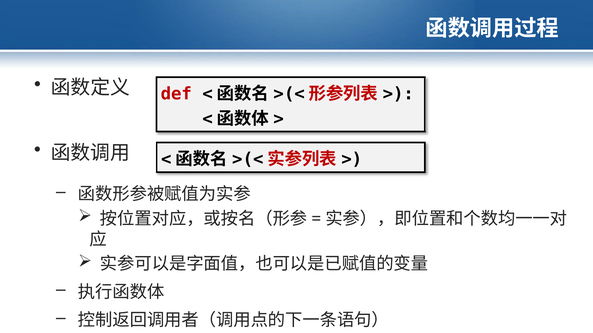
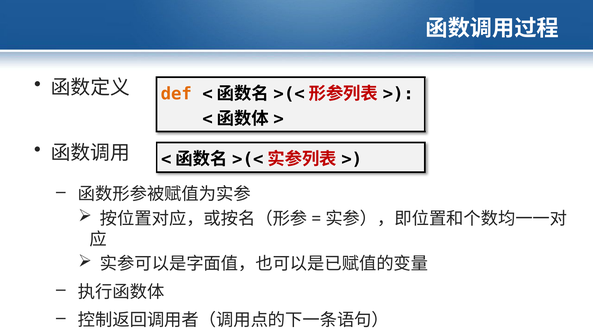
def colour: red -> orange
